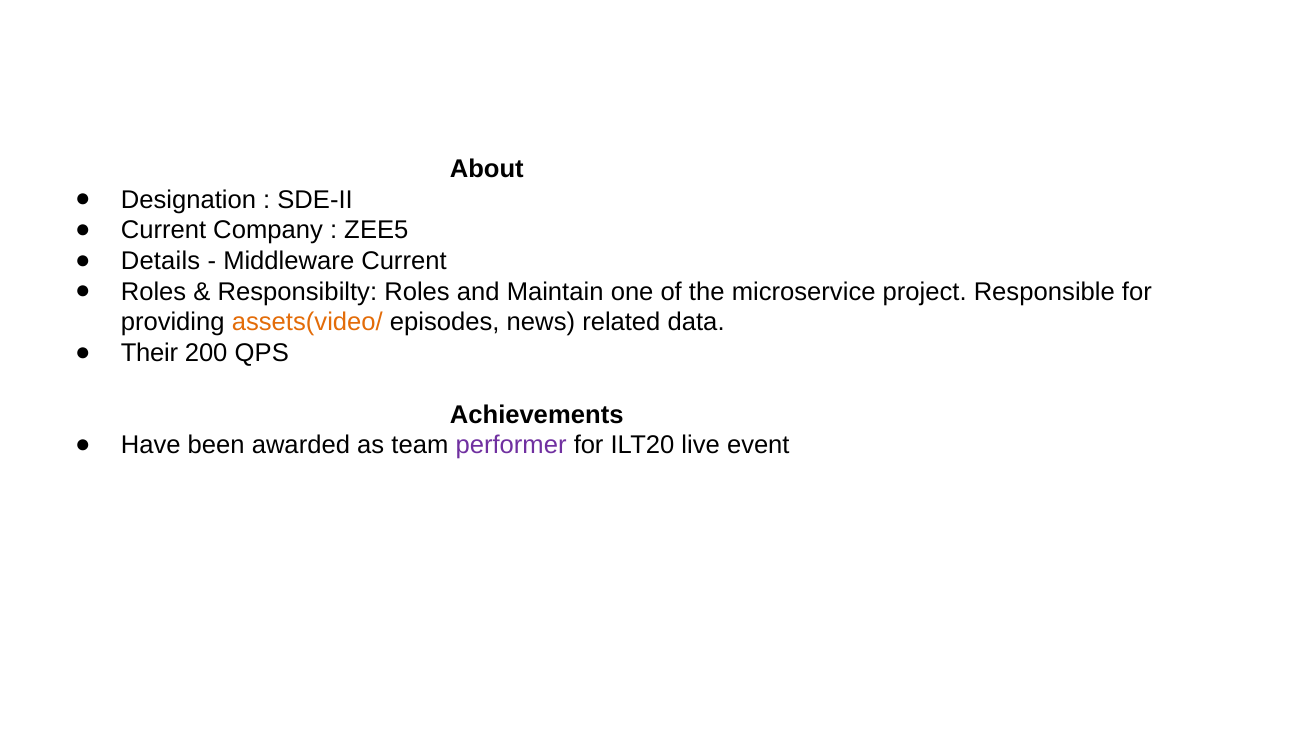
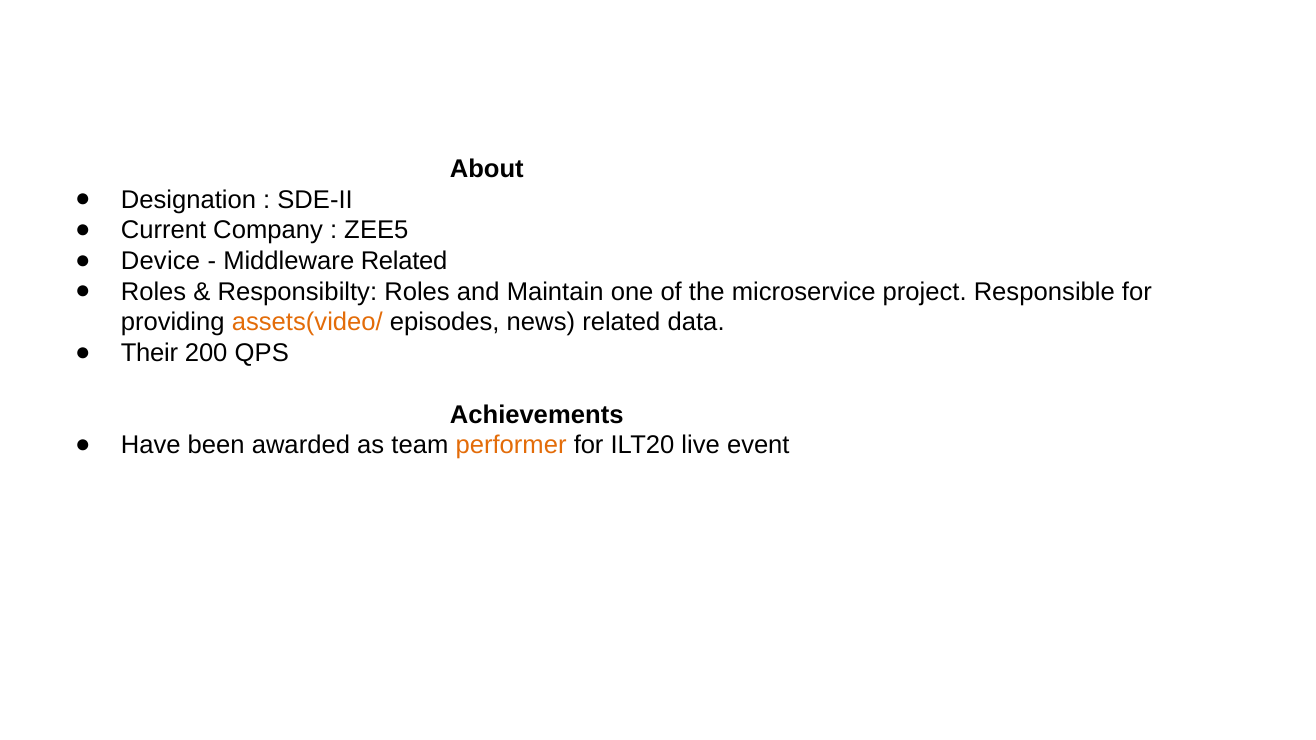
Details: Details -> Device
Middleware Current: Current -> Related
performer colour: purple -> orange
